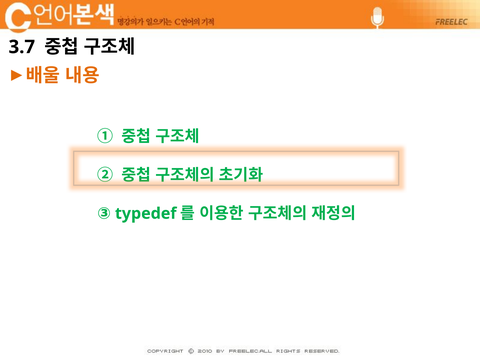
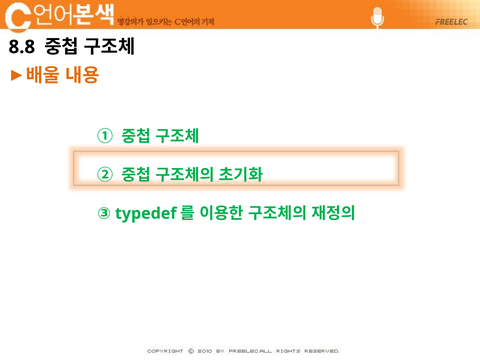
3.7: 3.7 -> 8.8
